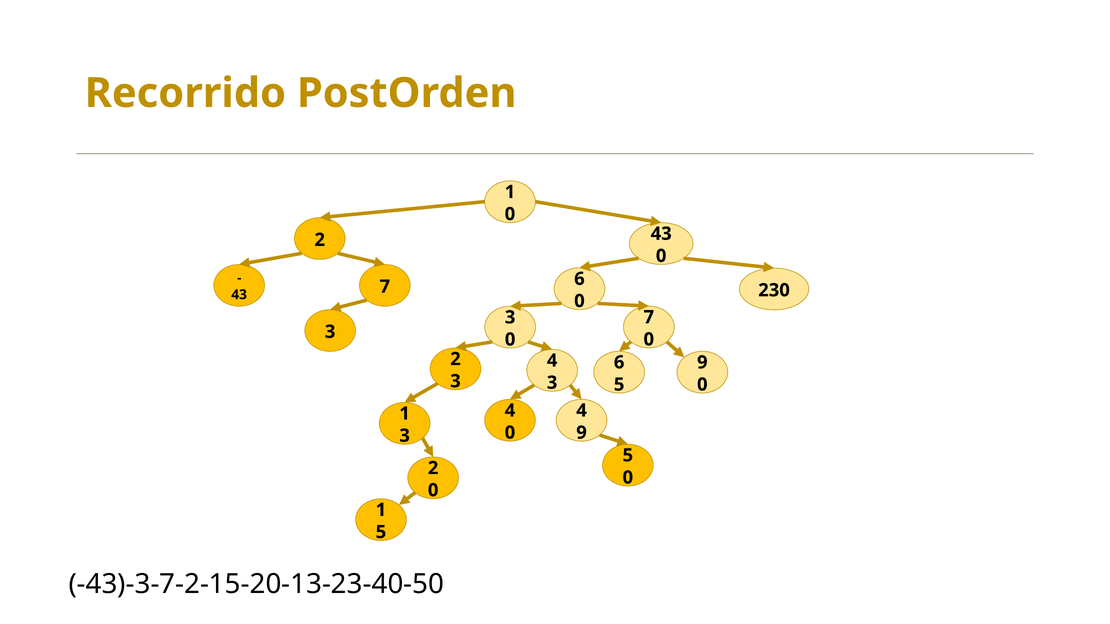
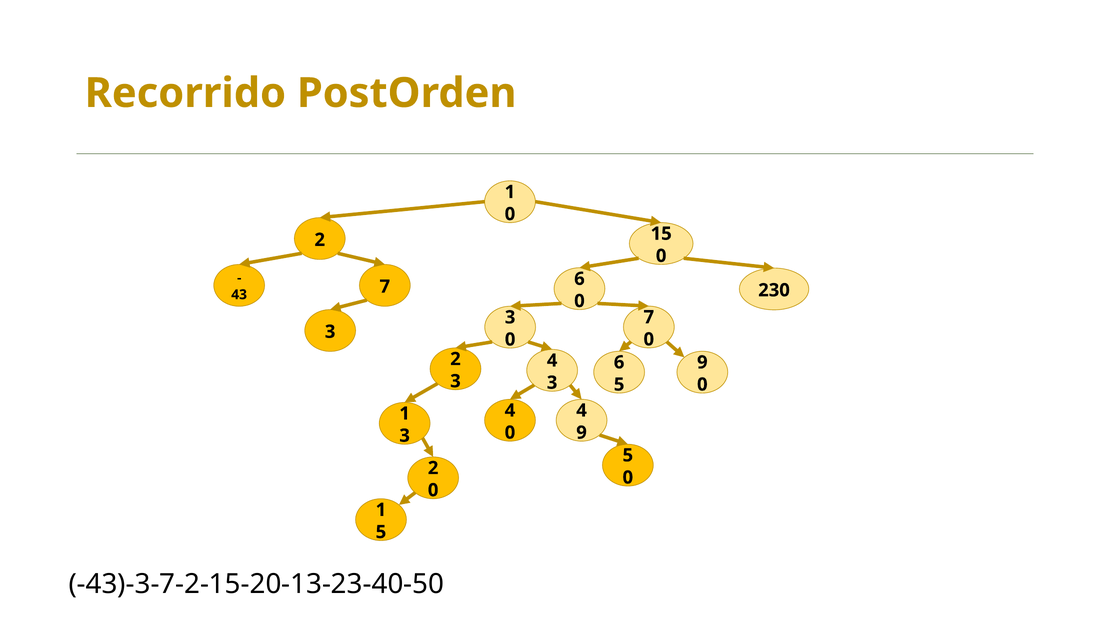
2 43: 43 -> 15
